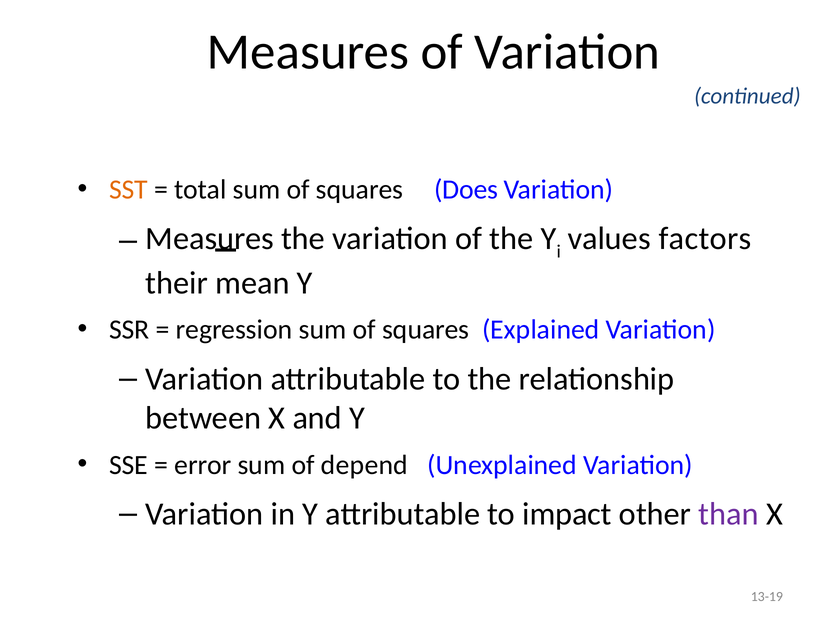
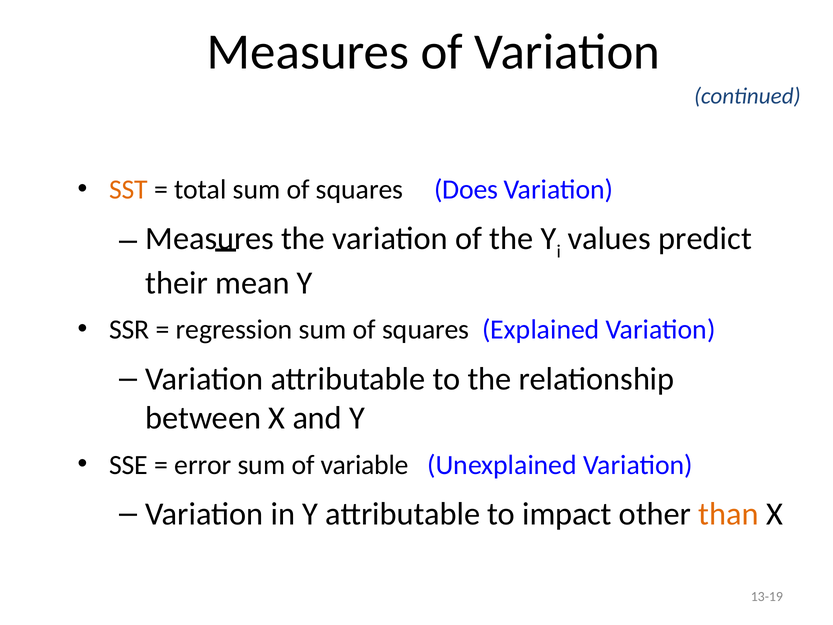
factors: factors -> predict
depend: depend -> variable
than colour: purple -> orange
